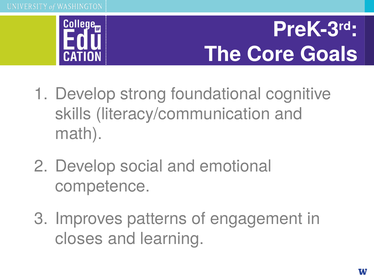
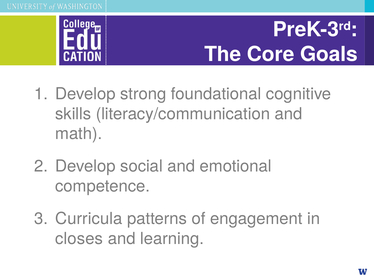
Improves: Improves -> Curricula
